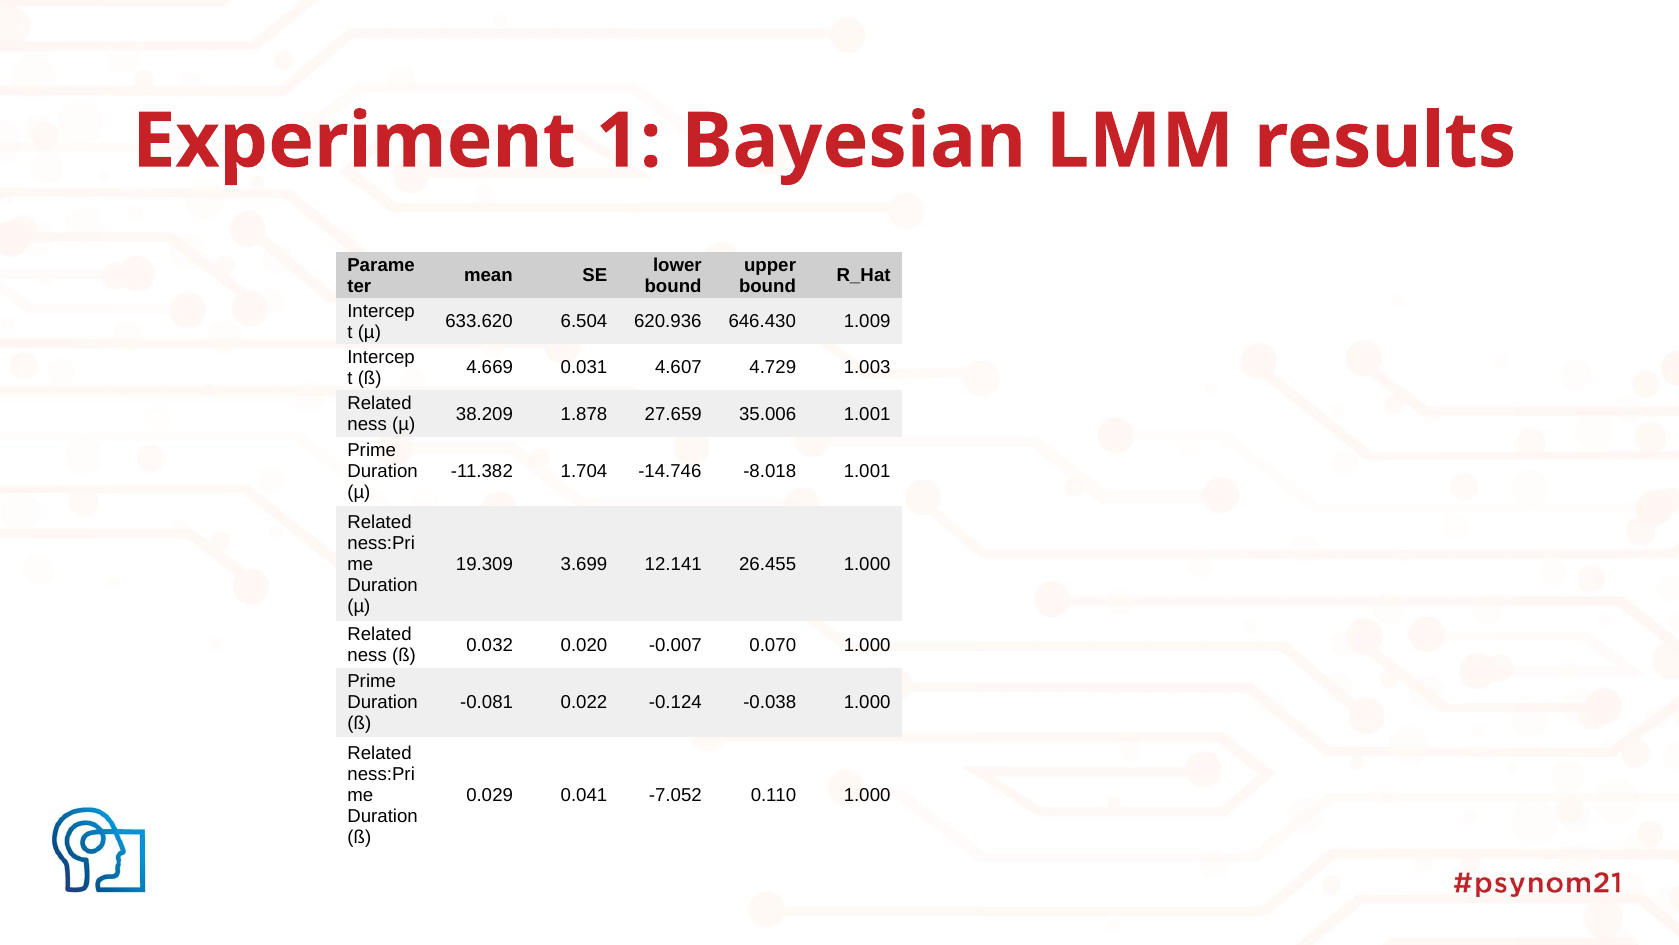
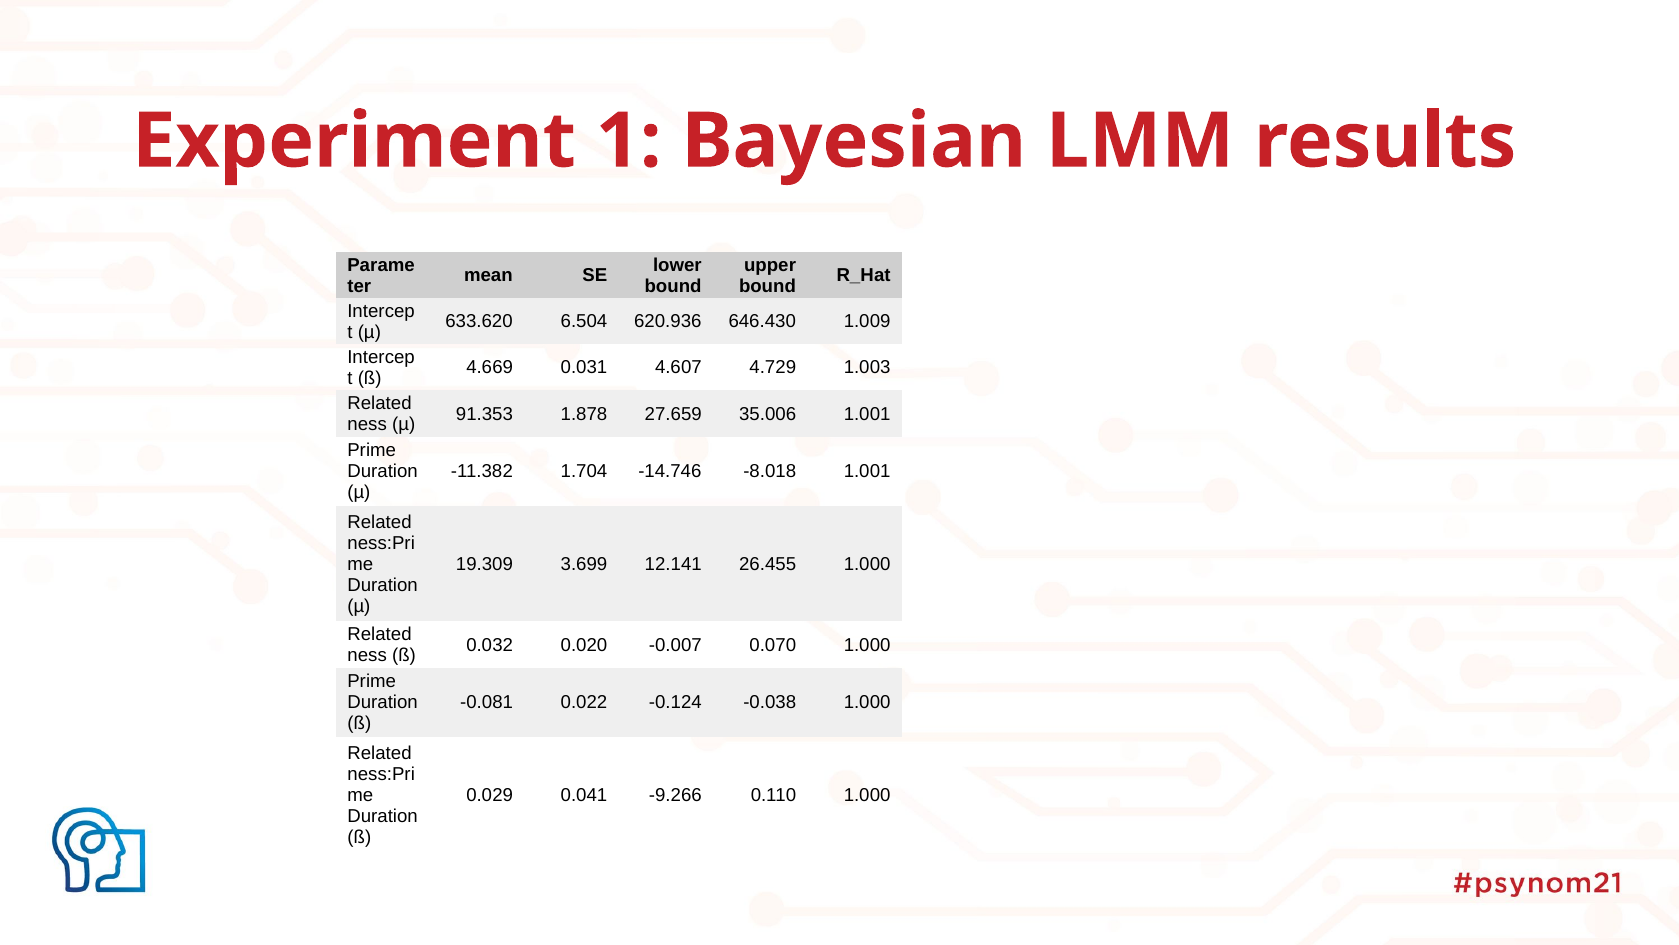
38.209: 38.209 -> 91.353
-7.052: -7.052 -> -9.266
